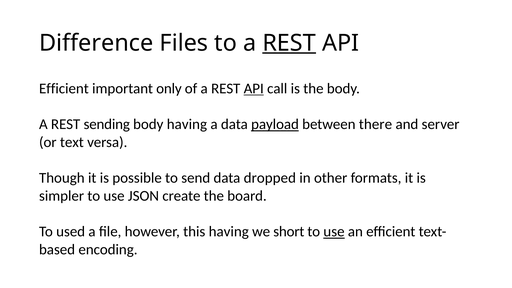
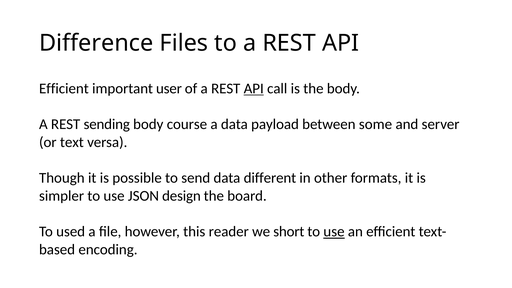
REST at (289, 43) underline: present -> none
only: only -> user
body having: having -> course
payload underline: present -> none
there: there -> some
dropped: dropped -> different
create: create -> design
this having: having -> reader
